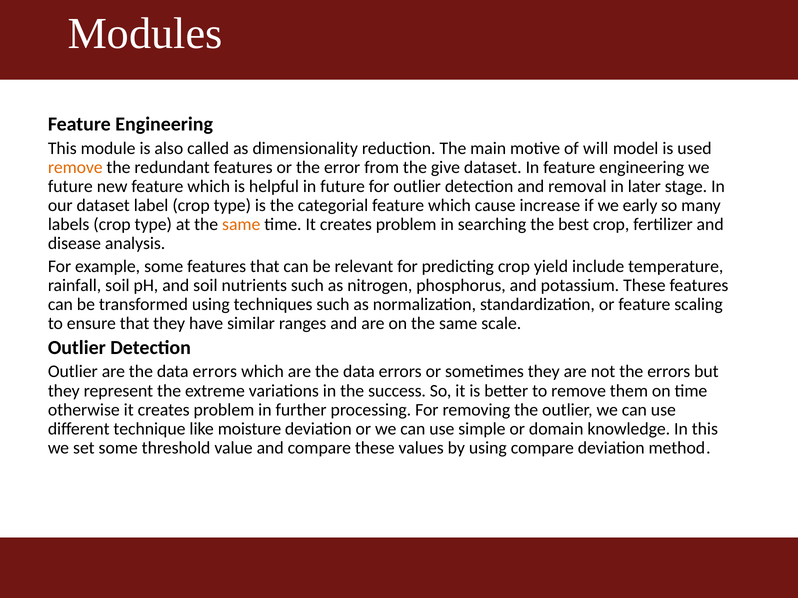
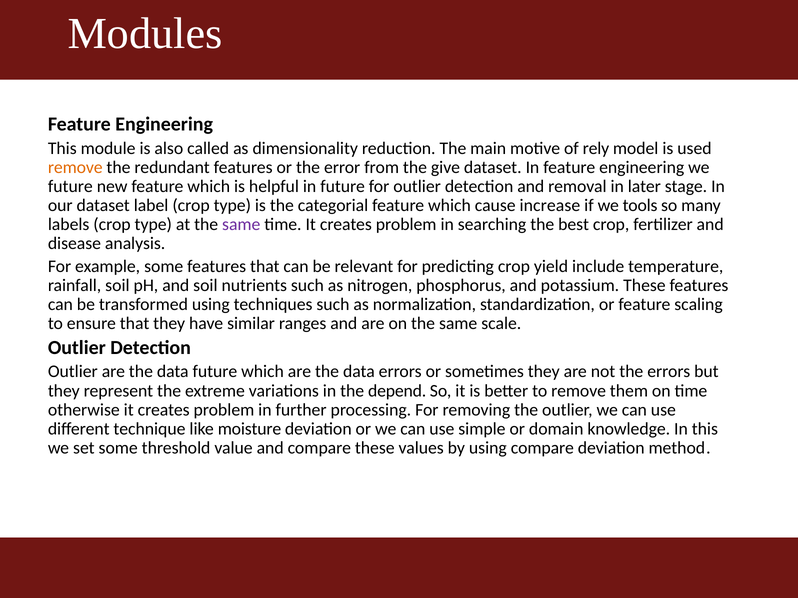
will: will -> rely
early: early -> tools
same at (241, 225) colour: orange -> purple
errors at (215, 372): errors -> future
success: success -> depend
